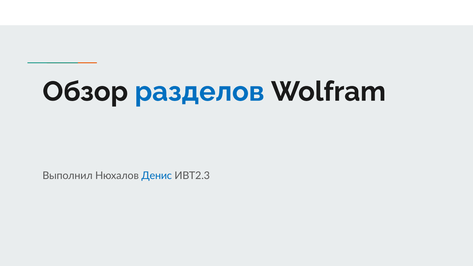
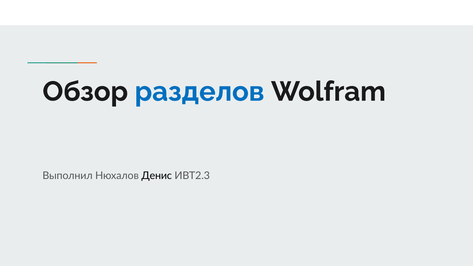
Денис colour: blue -> black
